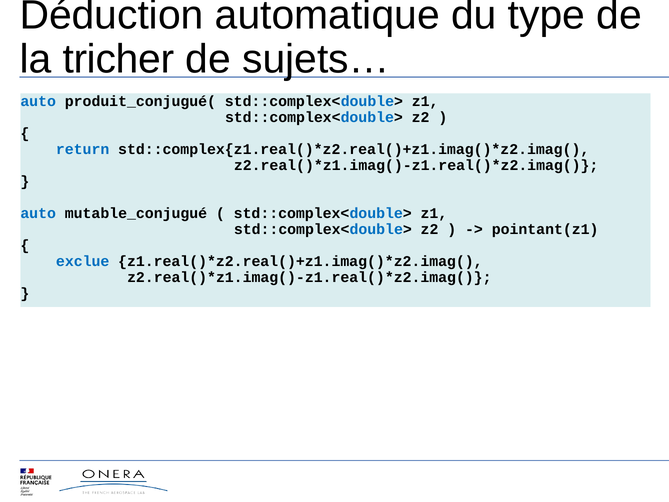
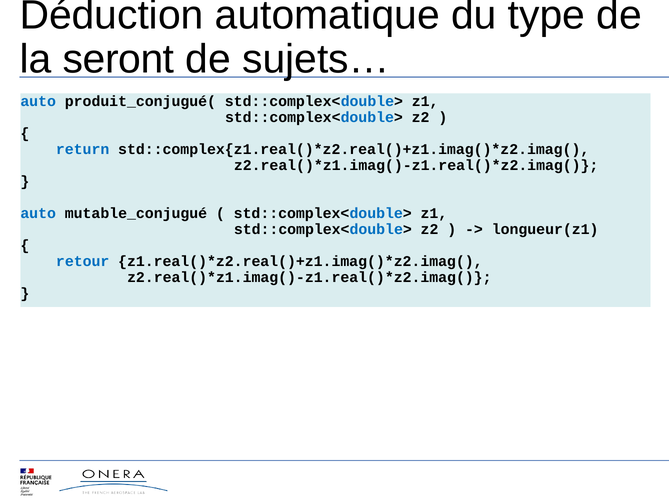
tricher: tricher -> seront
pointant(z1: pointant(z1 -> longueur(z1
exclue: exclue -> retour
